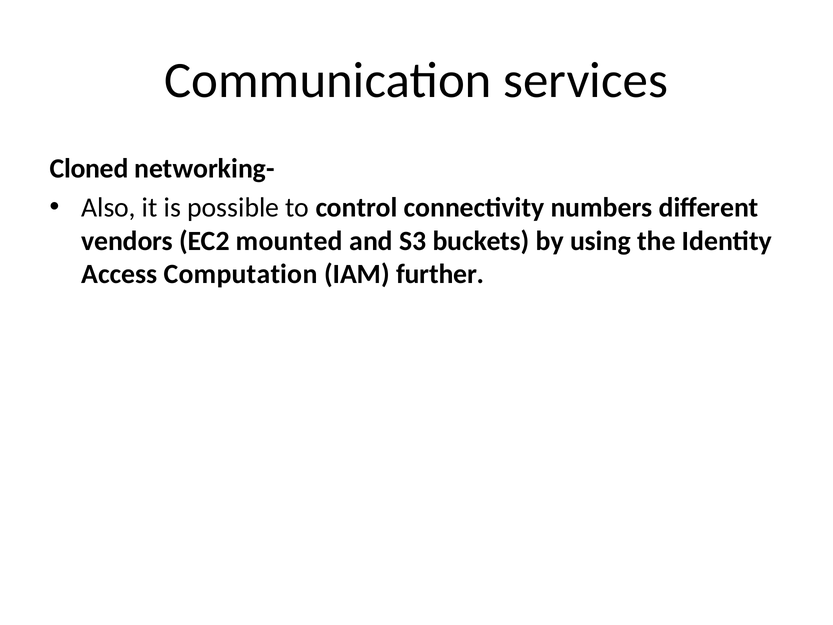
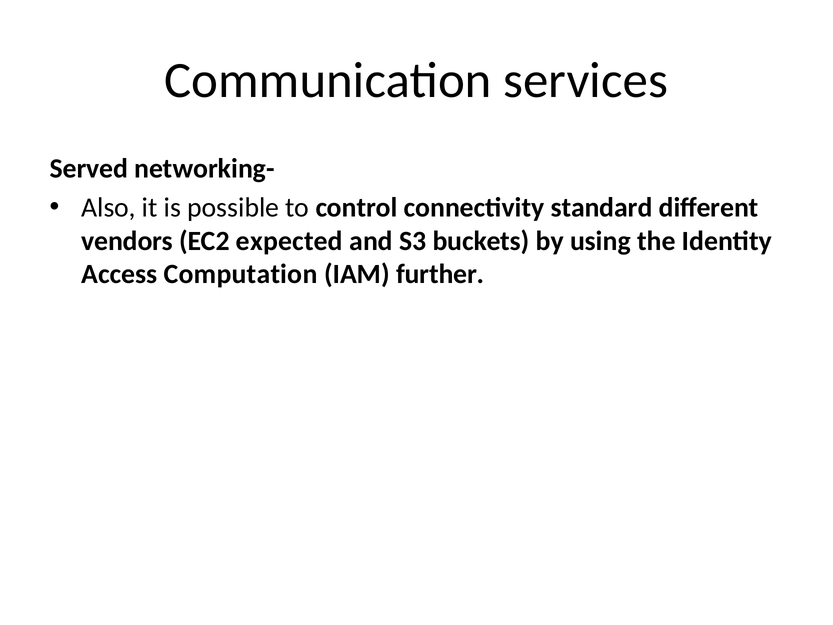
Cloned: Cloned -> Served
numbers: numbers -> standard
mounted: mounted -> expected
